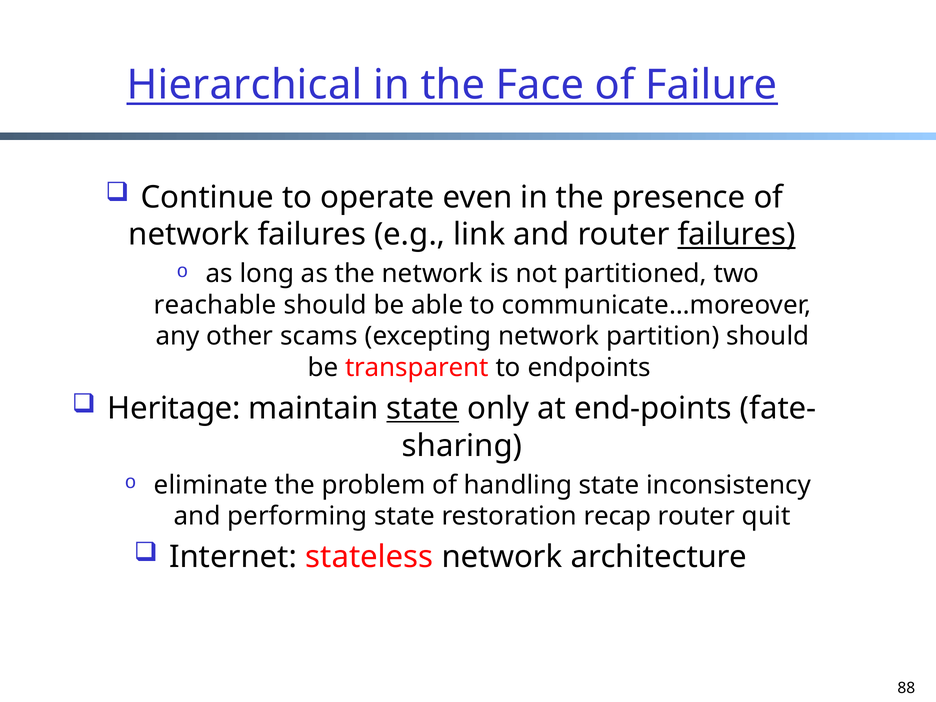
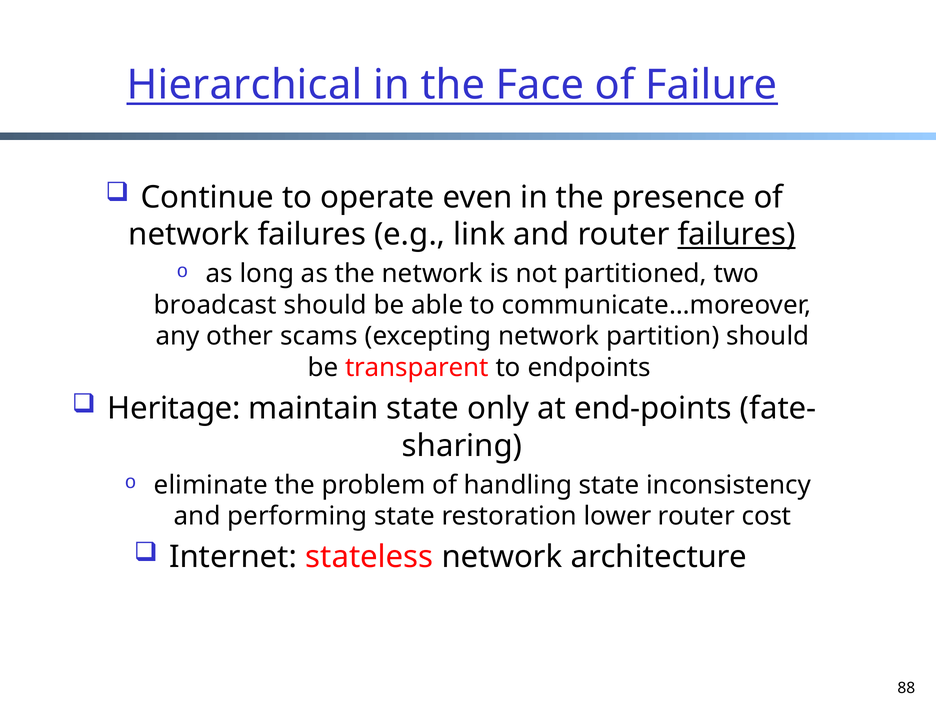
reachable: reachable -> broadcast
state at (423, 408) underline: present -> none
recap: recap -> lower
quit: quit -> cost
